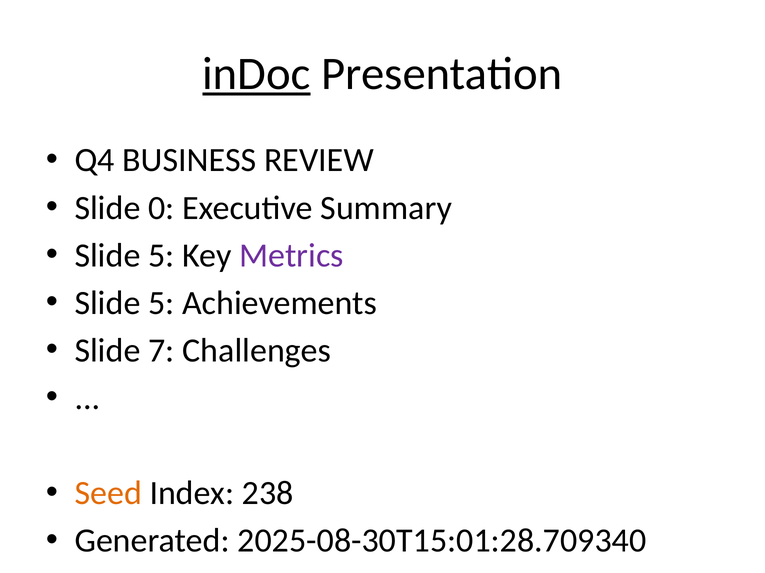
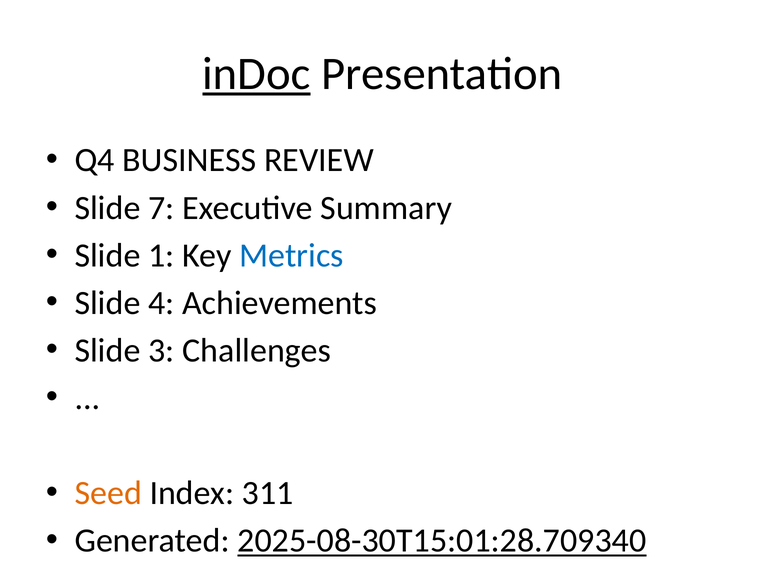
0: 0 -> 7
5 at (161, 256): 5 -> 1
Metrics colour: purple -> blue
5 at (161, 303): 5 -> 4
7: 7 -> 3
238: 238 -> 311
2025-08-30T15:01:28.709340 underline: none -> present
